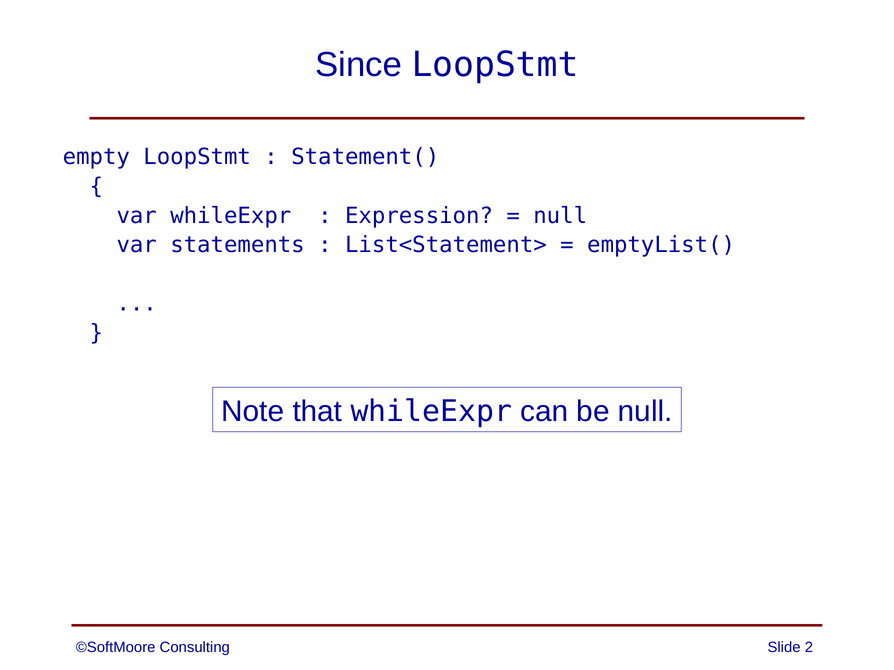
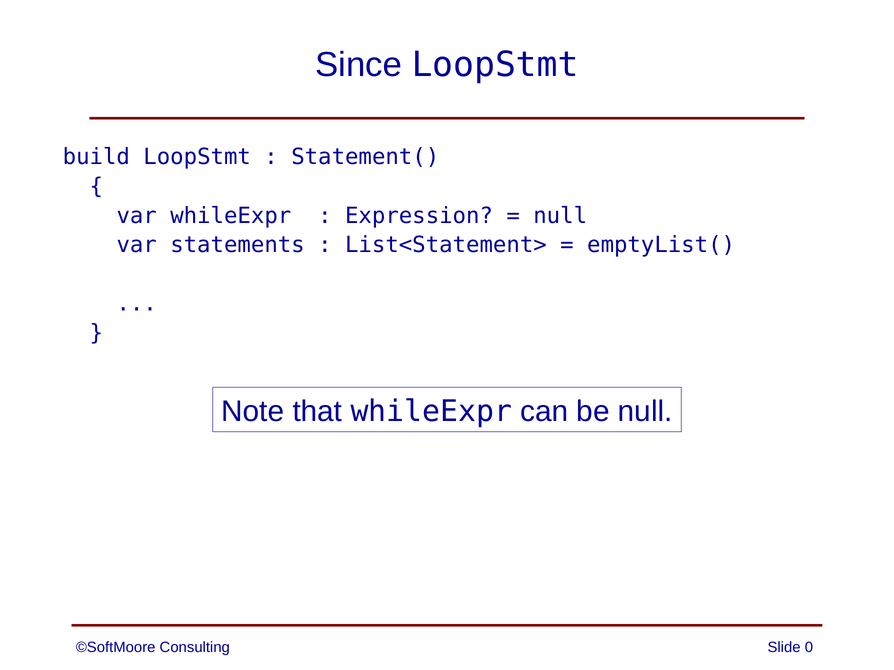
empty: empty -> build
2: 2 -> 0
